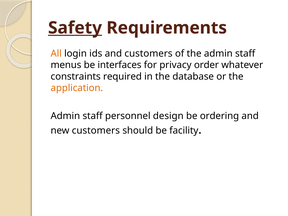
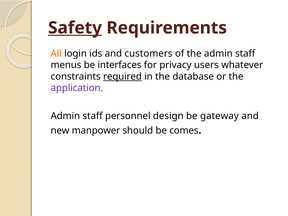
order: order -> users
required underline: none -> present
application colour: orange -> purple
ordering: ordering -> gateway
new customers: customers -> manpower
facility: facility -> comes
